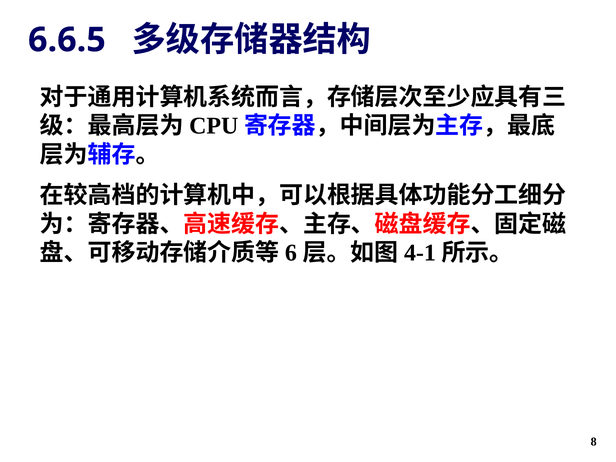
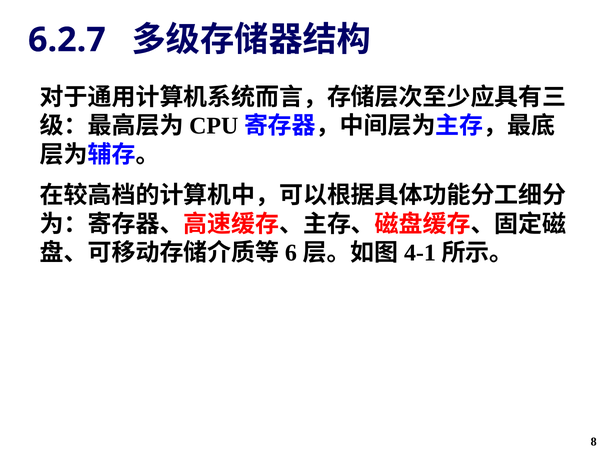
6.6.5: 6.6.5 -> 6.2.7
